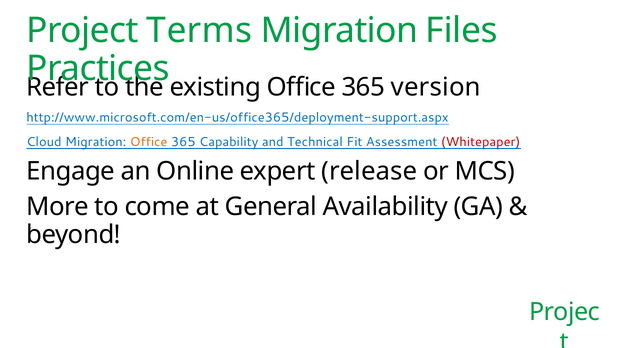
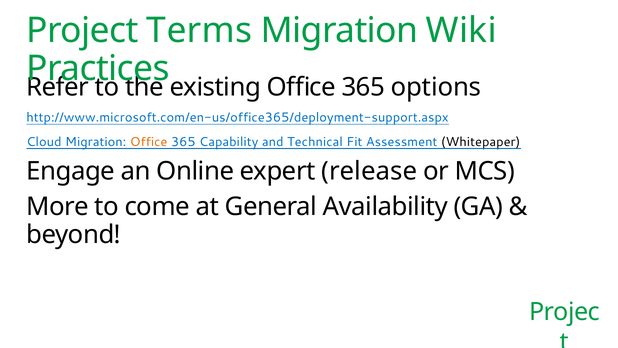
Files: Files -> Wiki
version: version -> options
Whitepaper colour: red -> black
